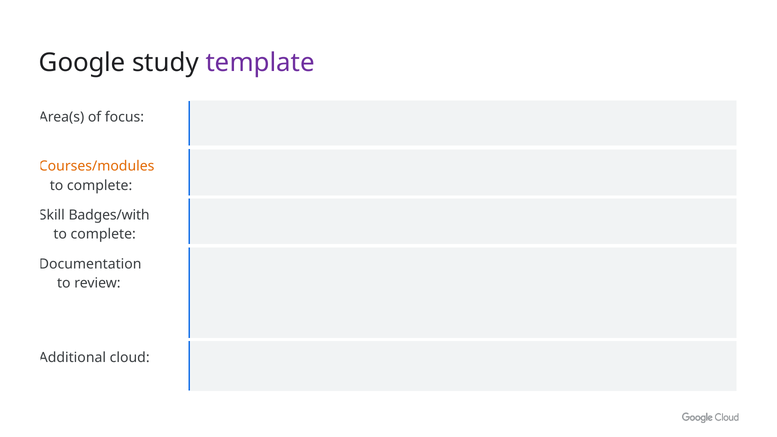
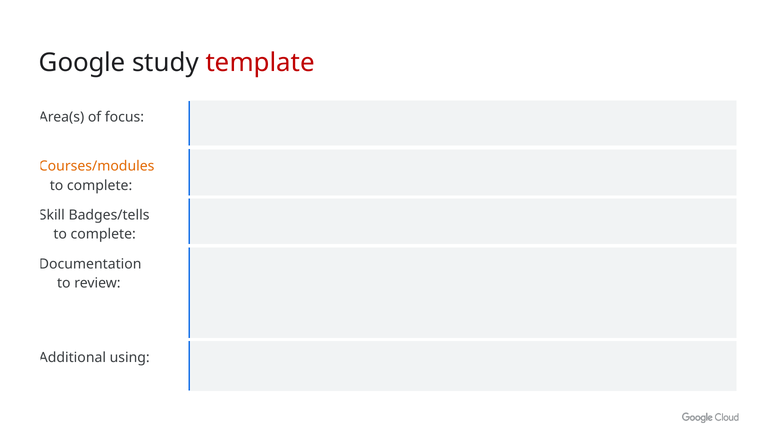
template colour: purple -> red
Badges/with: Badges/with -> Badges/tells
cloud: cloud -> using
